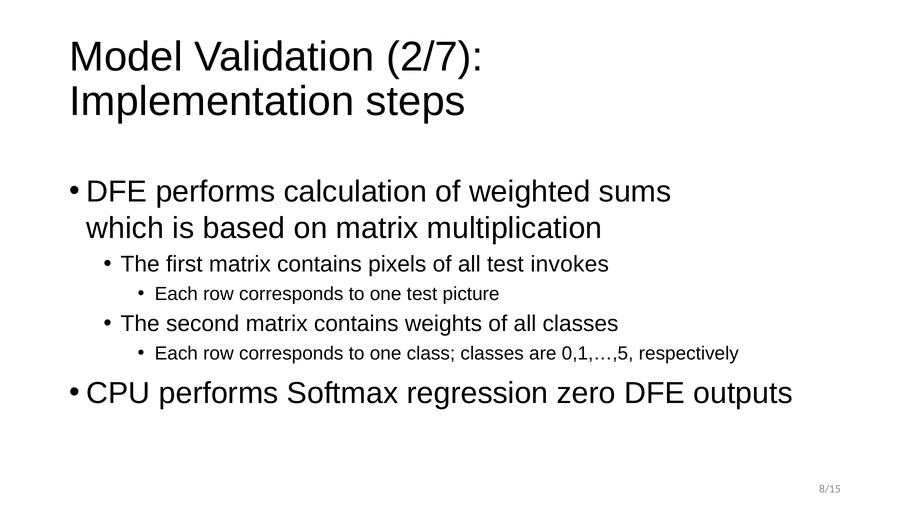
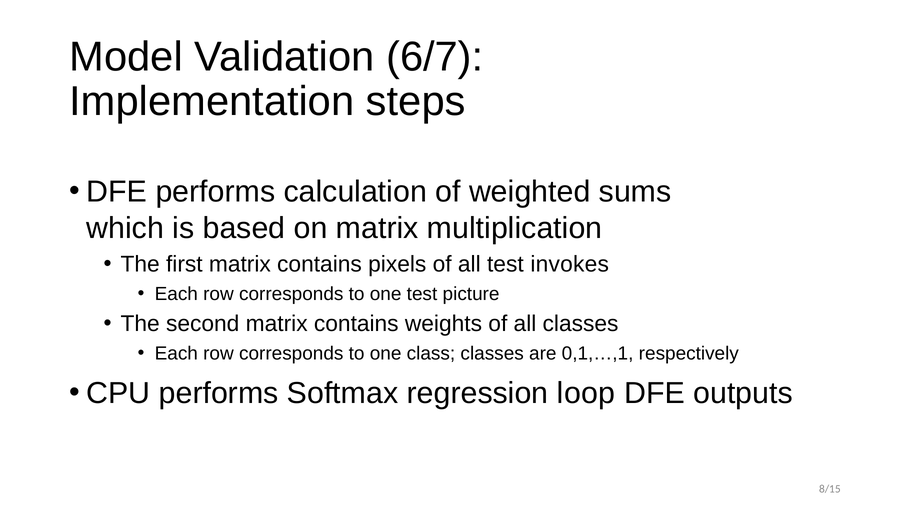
2/7: 2/7 -> 6/7
0,1,…,5: 0,1,…,5 -> 0,1,…,1
zero: zero -> loop
